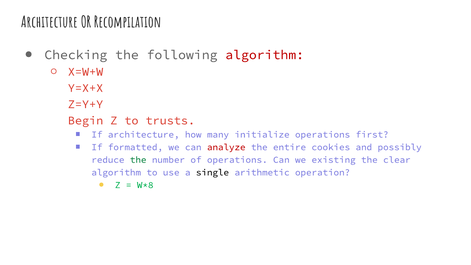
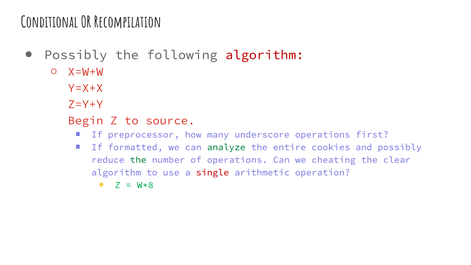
Architecture at (49, 22): Architecture -> Conditional
Checking at (76, 55): Checking -> Possibly
trusts: trusts -> source
If architecture: architecture -> preprocessor
initialize: initialize -> underscore
analyze colour: red -> green
existing: existing -> cheating
single colour: black -> red
